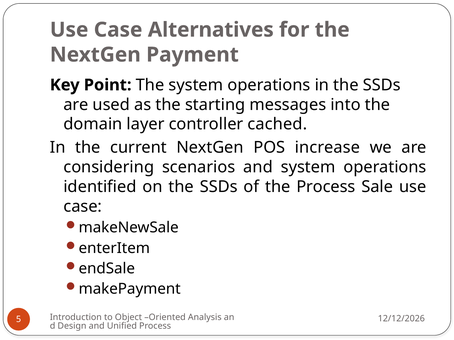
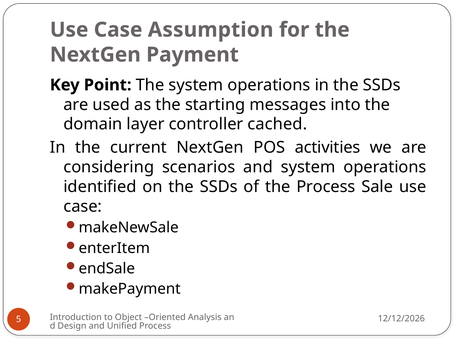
Alternatives: Alternatives -> Assumption
increase: increase -> activities
